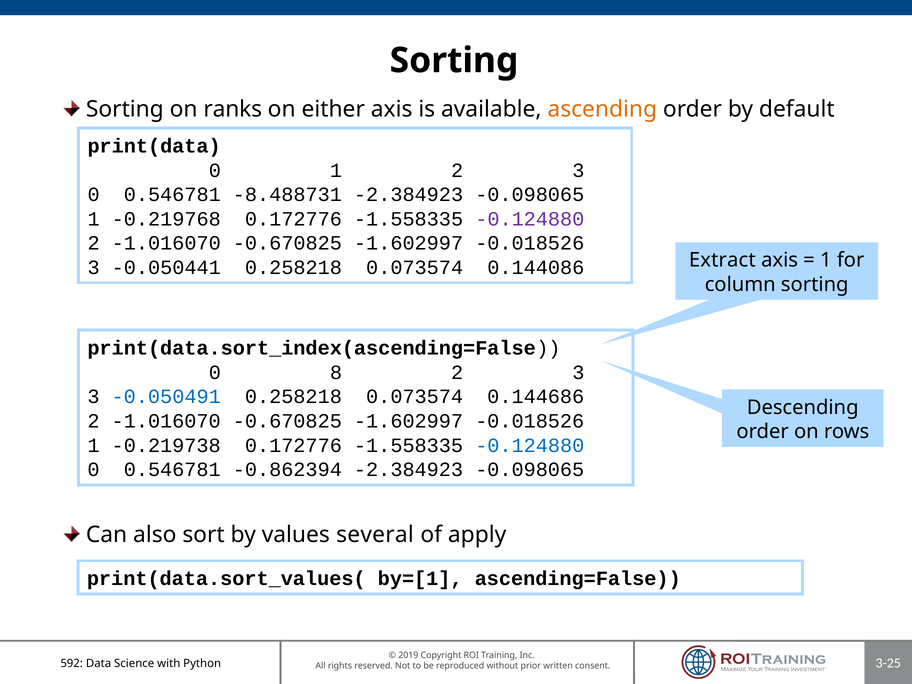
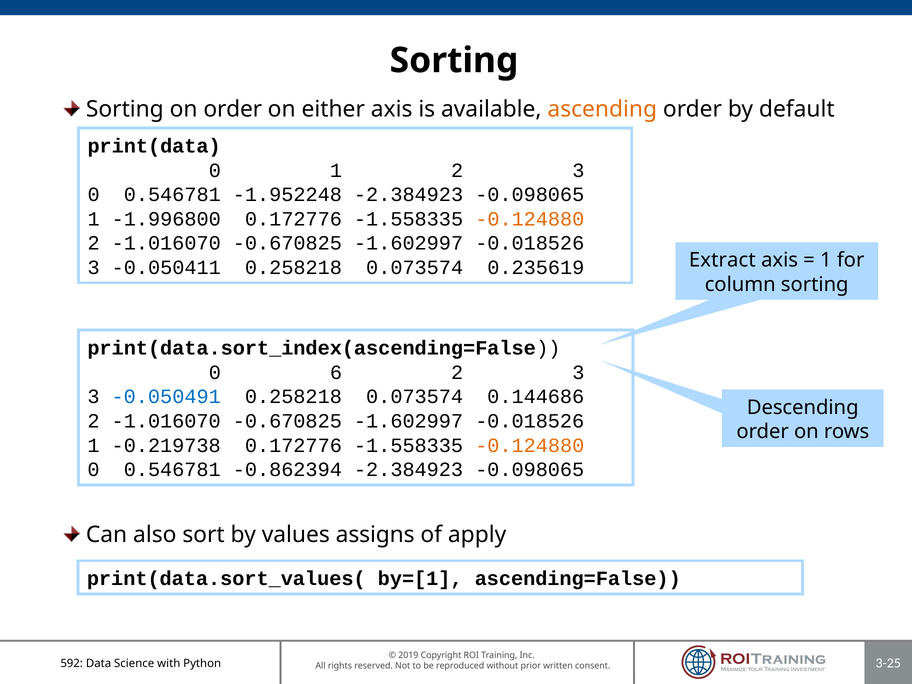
on ranks: ranks -> order
-8.488731: -8.488731 -> -1.952248
-0.219768: -0.219768 -> -1.996800
-0.124880 at (530, 219) colour: purple -> orange
-0.050441: -0.050441 -> -0.050411
0.144086: 0.144086 -> 0.235619
8: 8 -> 6
-0.124880 at (530, 445) colour: blue -> orange
several: several -> assigns
